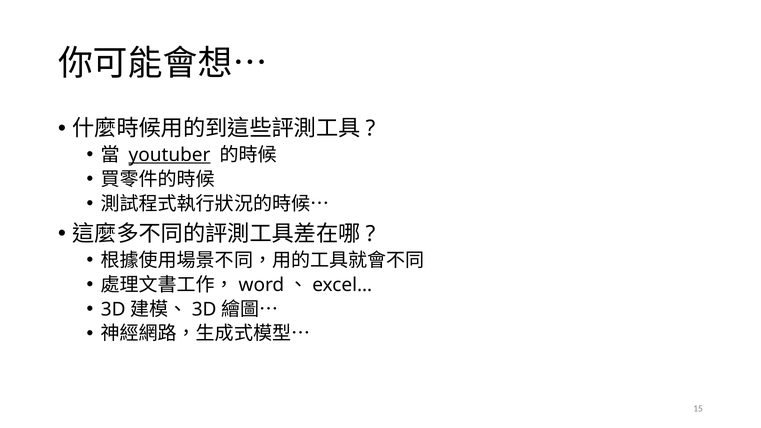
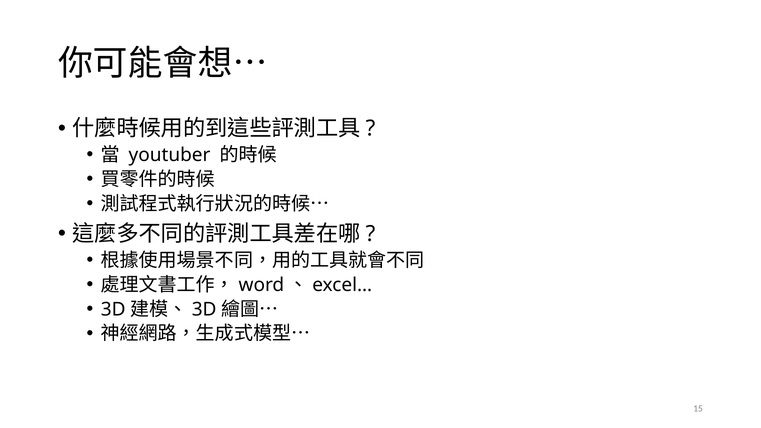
youtuber underline: present -> none
